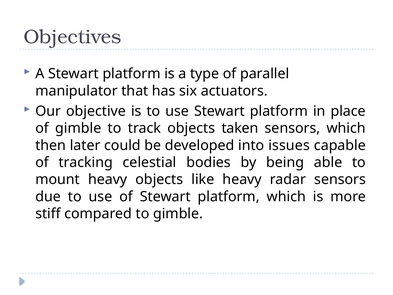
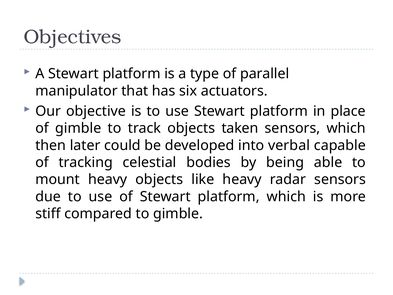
issues: issues -> verbal
